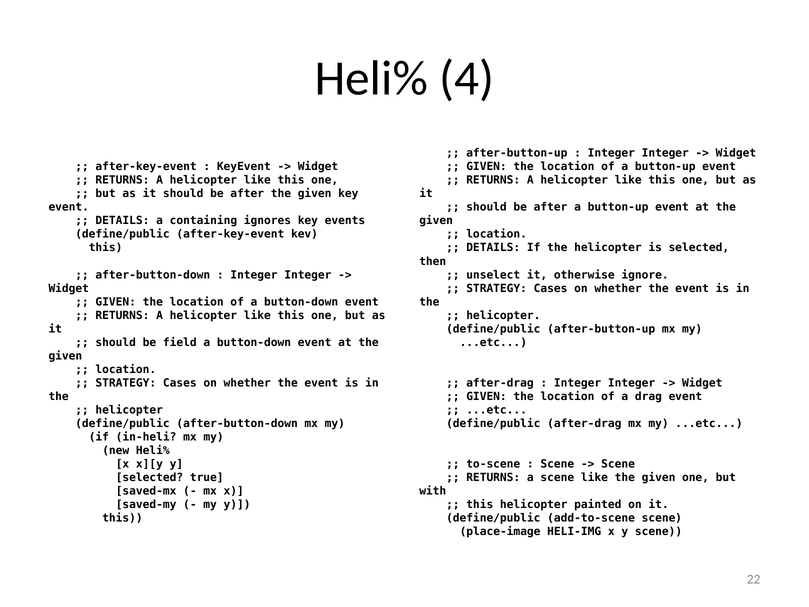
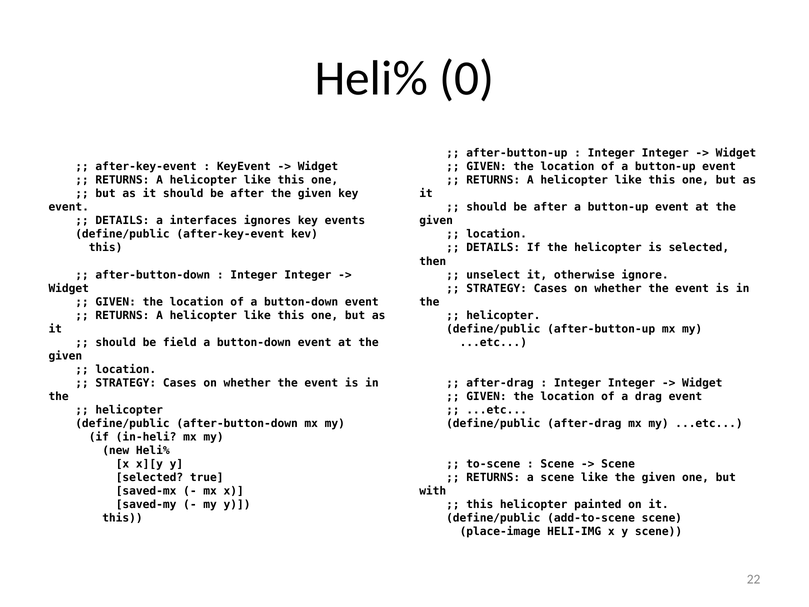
4: 4 -> 0
containing: containing -> interfaces
